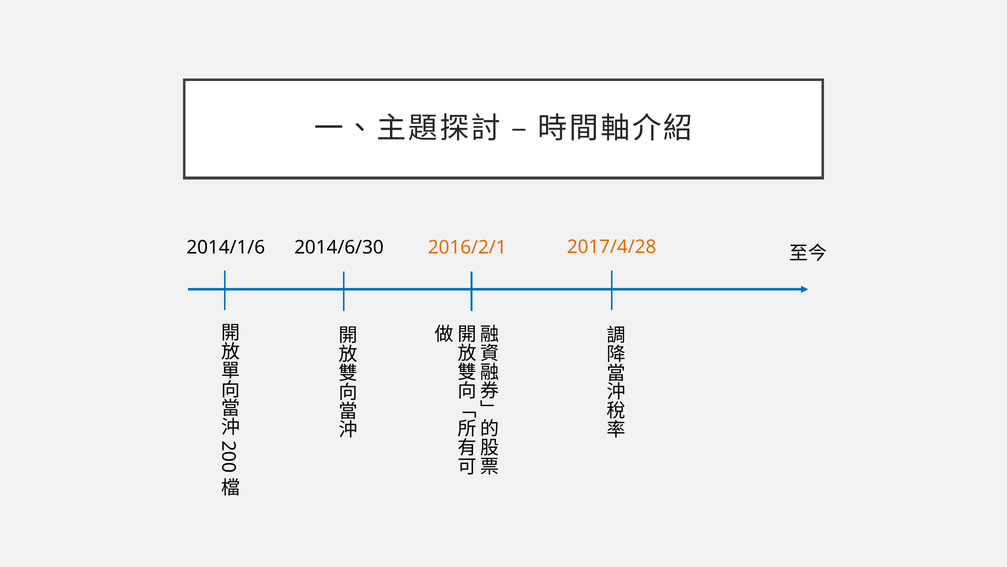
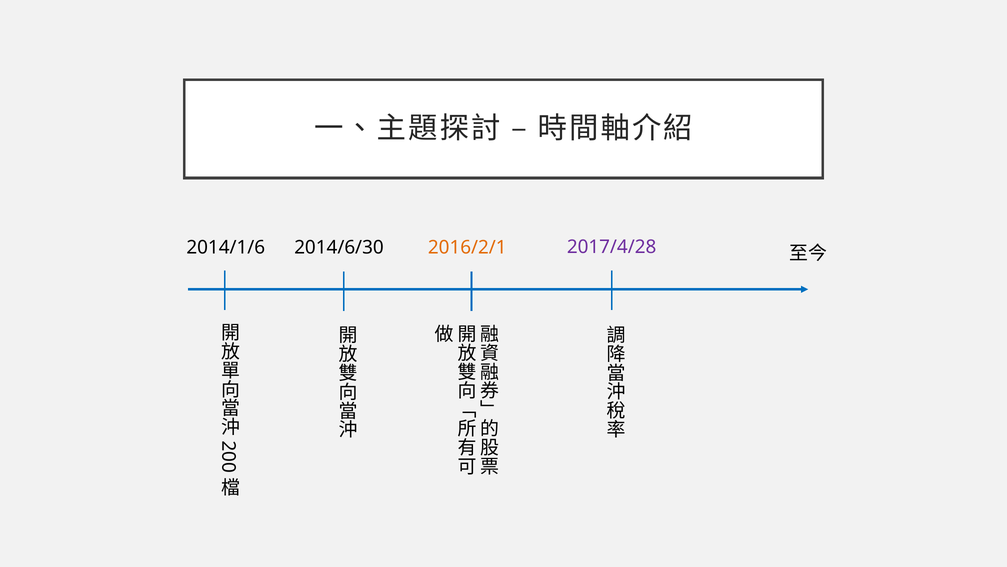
2017/4/28 colour: orange -> purple
